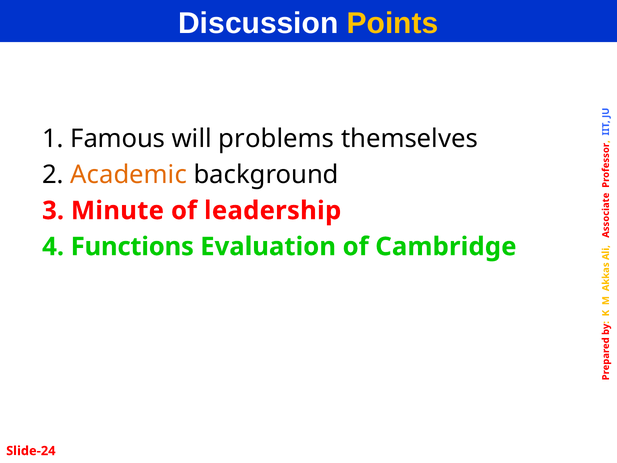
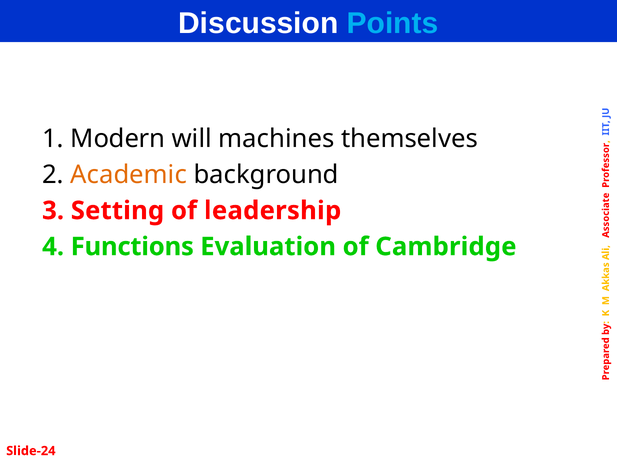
Points colour: yellow -> light blue
Famous: Famous -> Modern
problems: problems -> machines
Minute: Minute -> Setting
